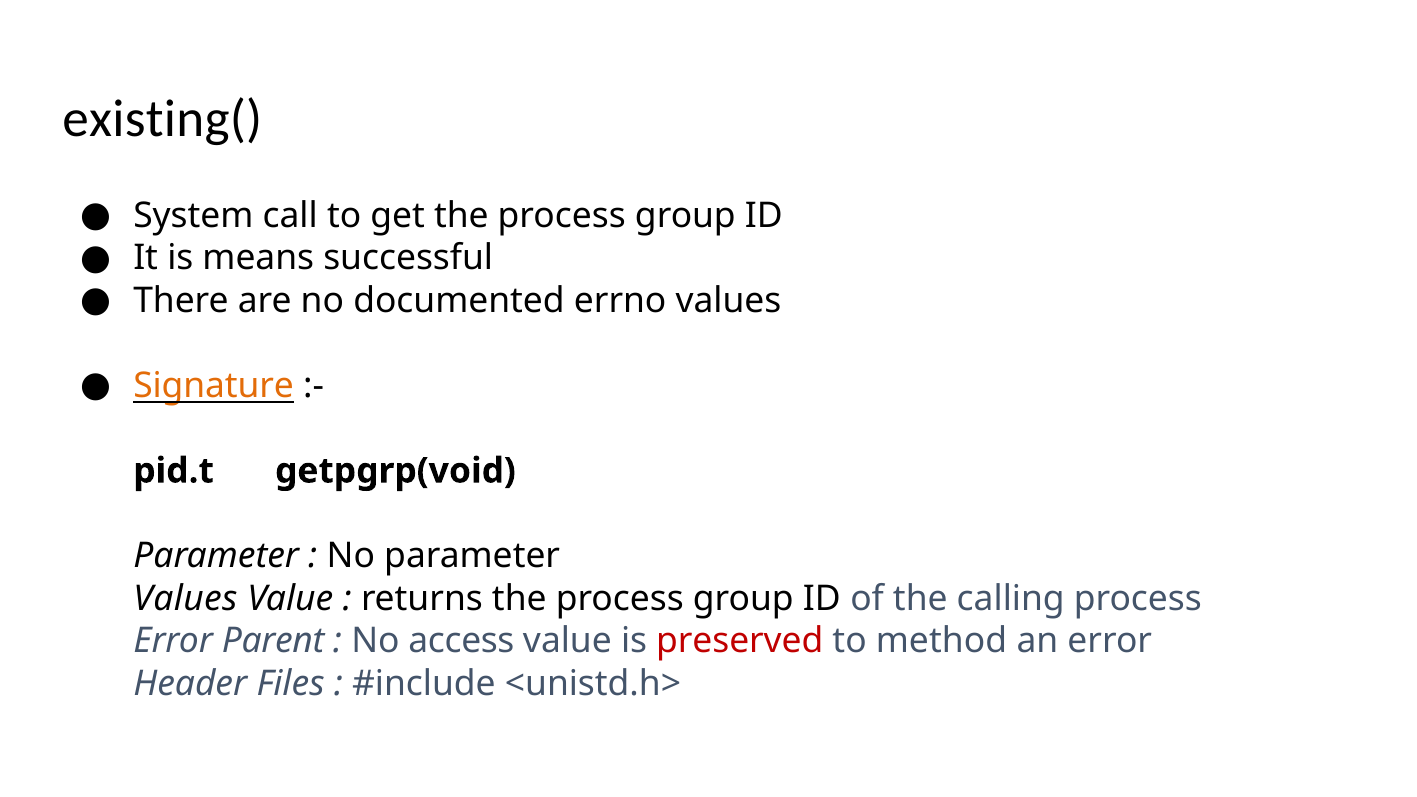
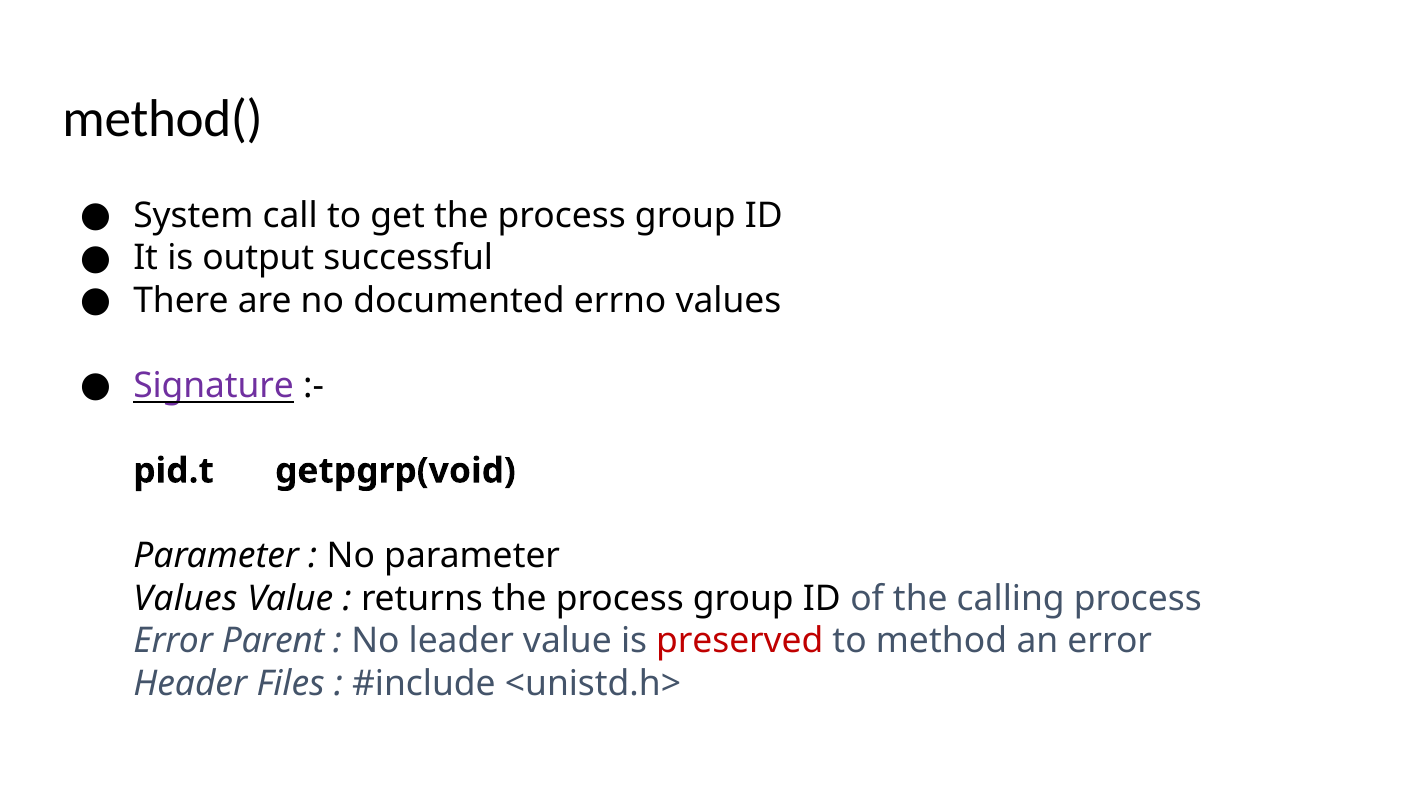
existing(: existing( -> method(
means: means -> output
Signature colour: orange -> purple
access: access -> leader
